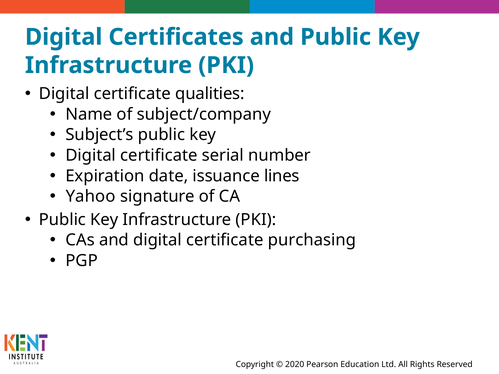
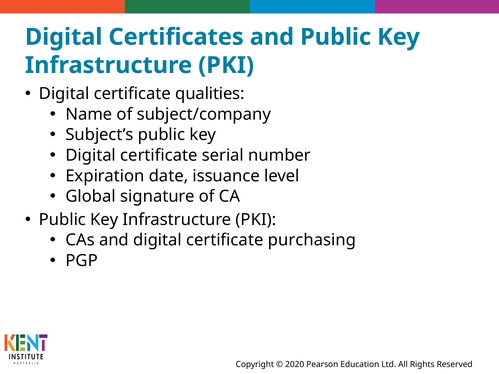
lines: lines -> level
Yahoo: Yahoo -> Global
